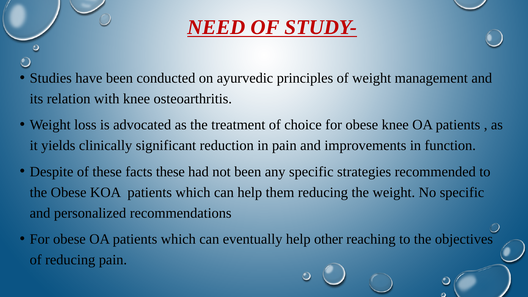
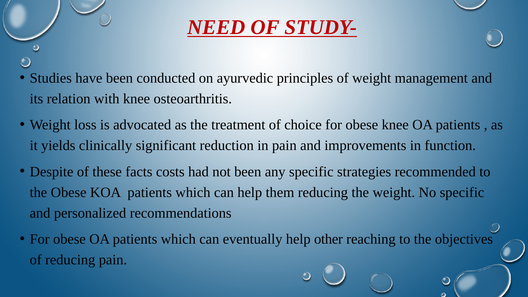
facts these: these -> costs
